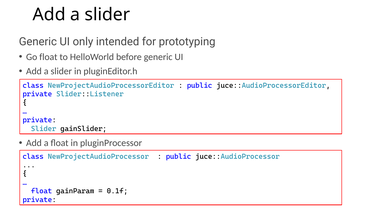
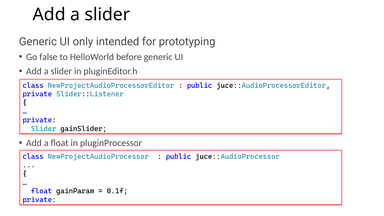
Go float: float -> false
